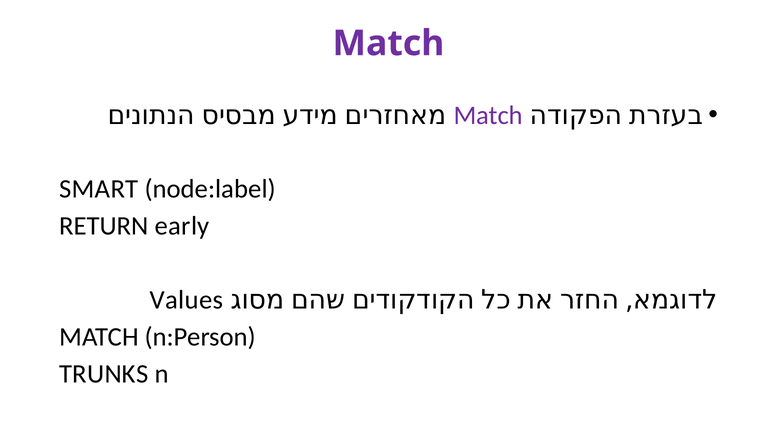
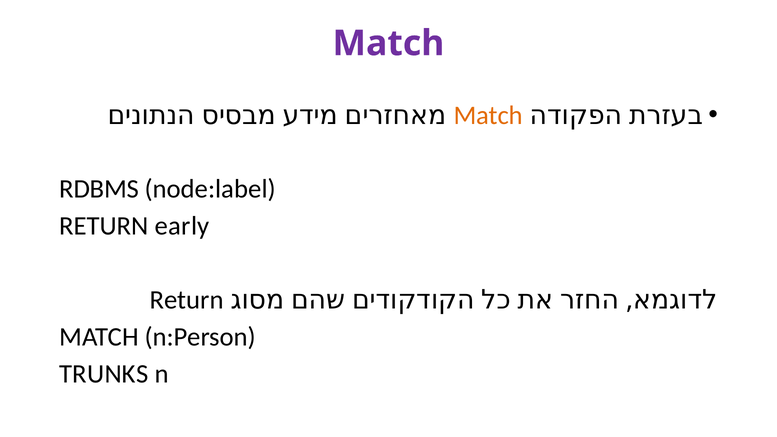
Match at (488, 115) colour: purple -> orange
SMART: SMART -> RDBMS
Values at (186, 300): Values -> Return
